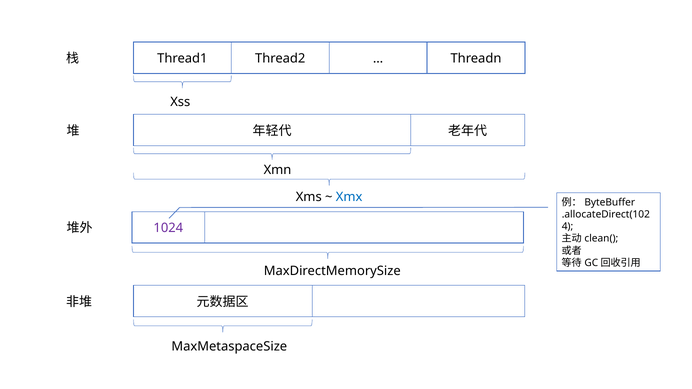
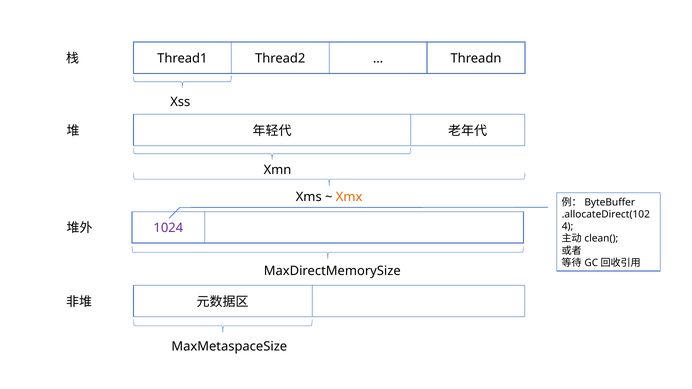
Xmx colour: blue -> orange
